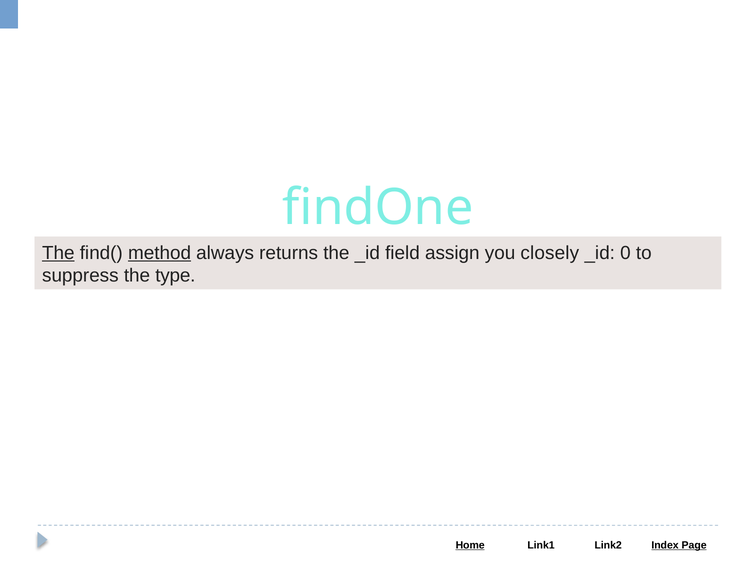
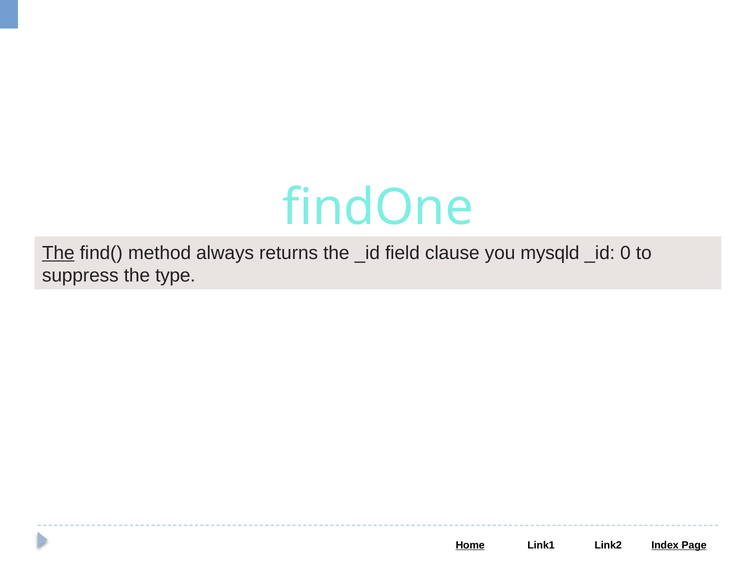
method underline: present -> none
assign: assign -> clause
closely: closely -> mysqld
